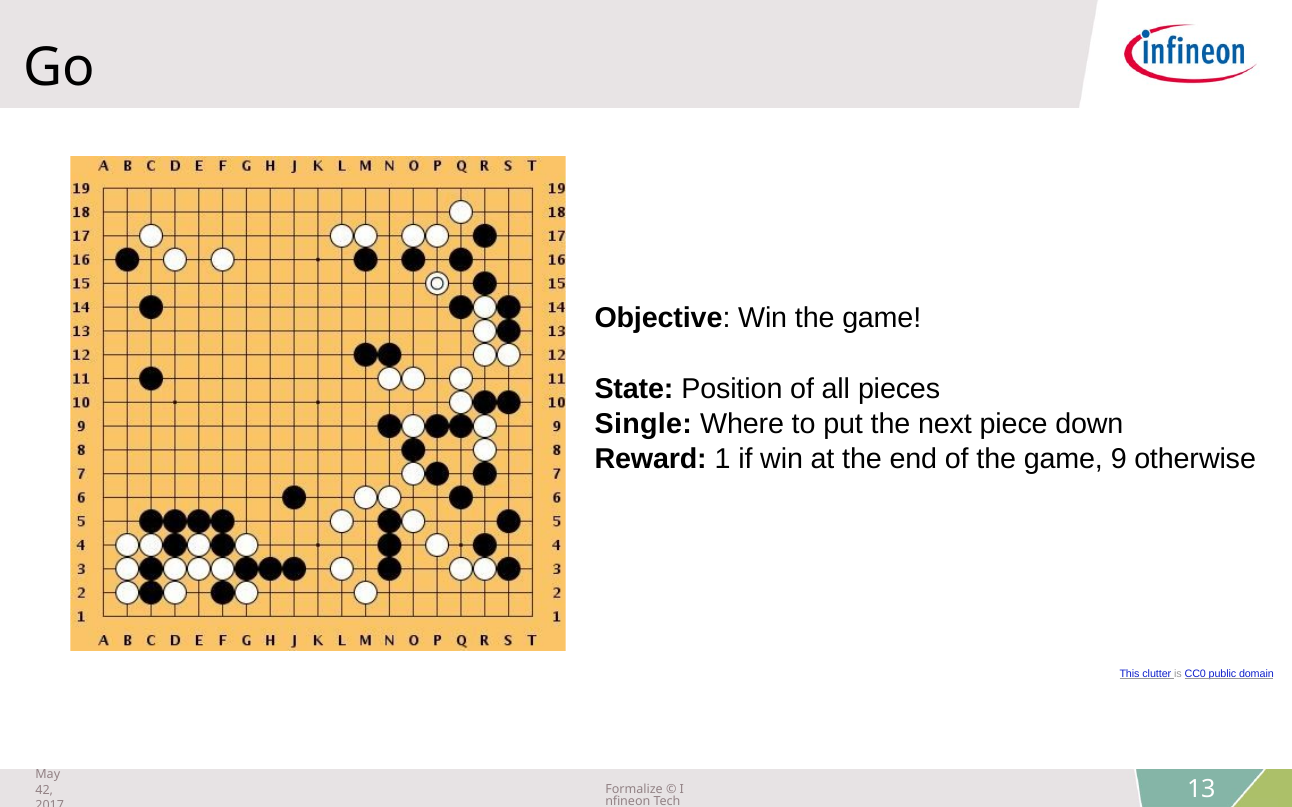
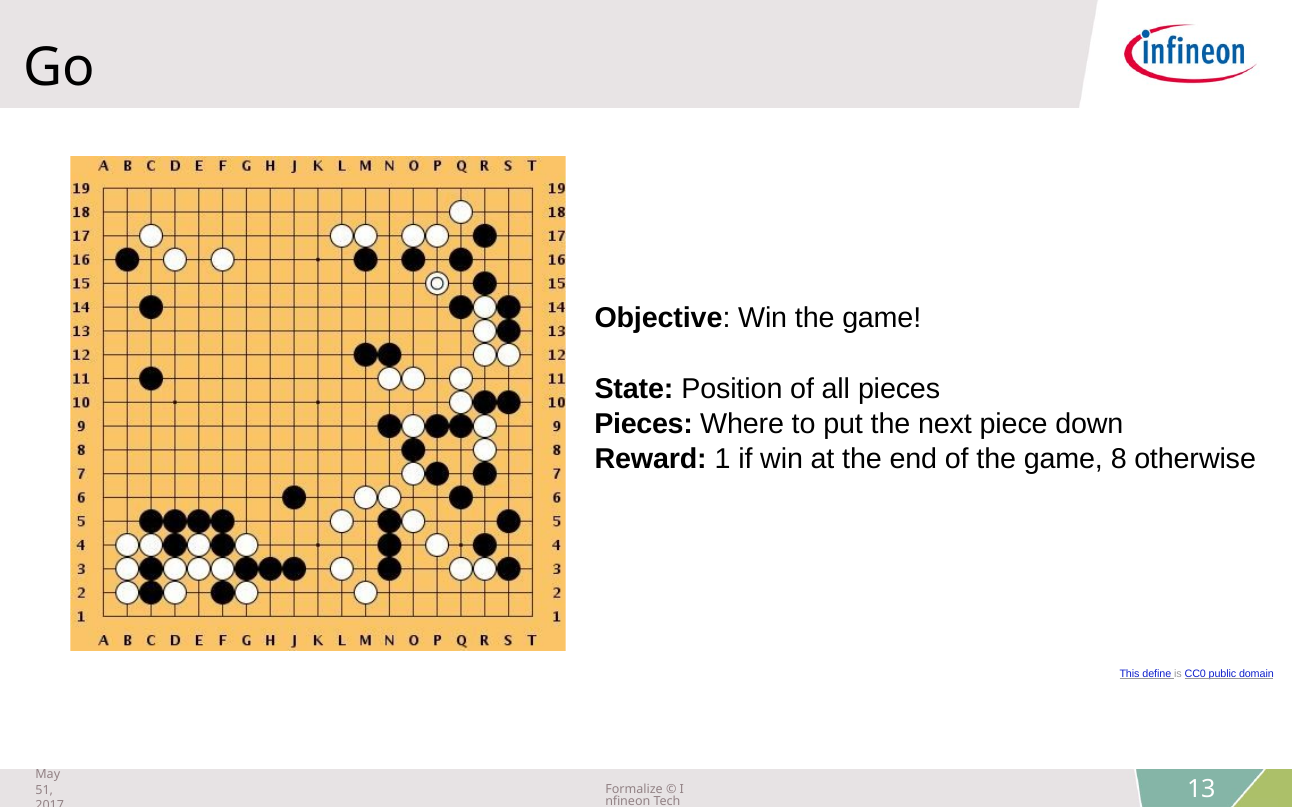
Single at (643, 424): Single -> Pieces
9: 9 -> 8
clutter: clutter -> define
42: 42 -> 51
